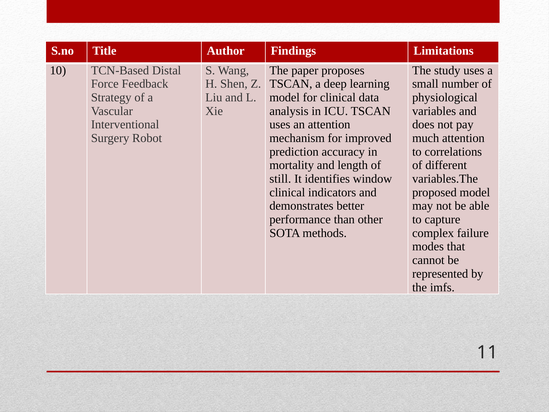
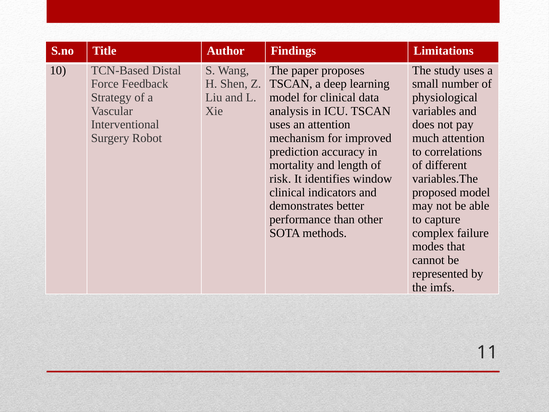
still: still -> risk
